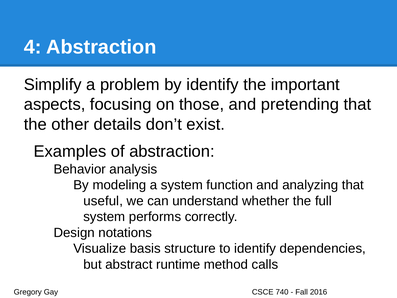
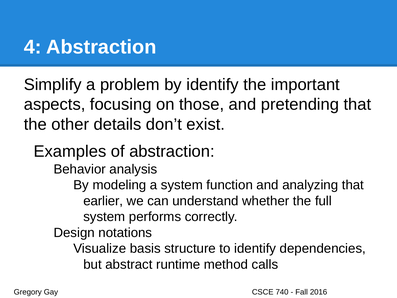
useful: useful -> earlier
